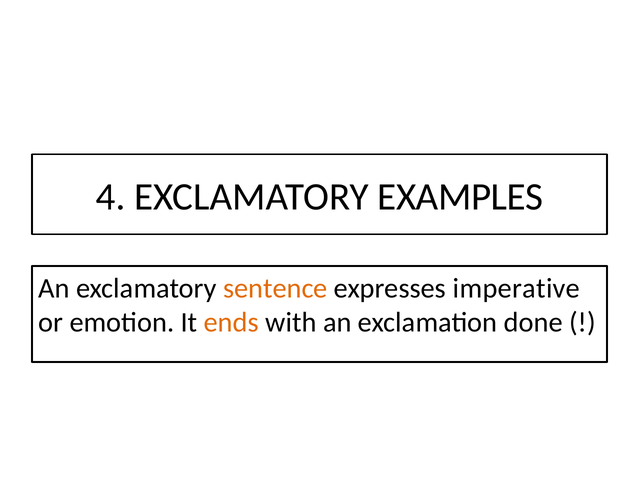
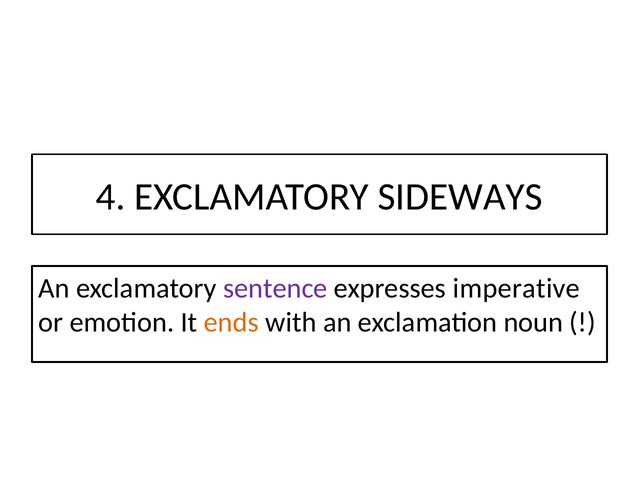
EXAMPLES: EXAMPLES -> SIDEWAYS
sentence colour: orange -> purple
done: done -> noun
